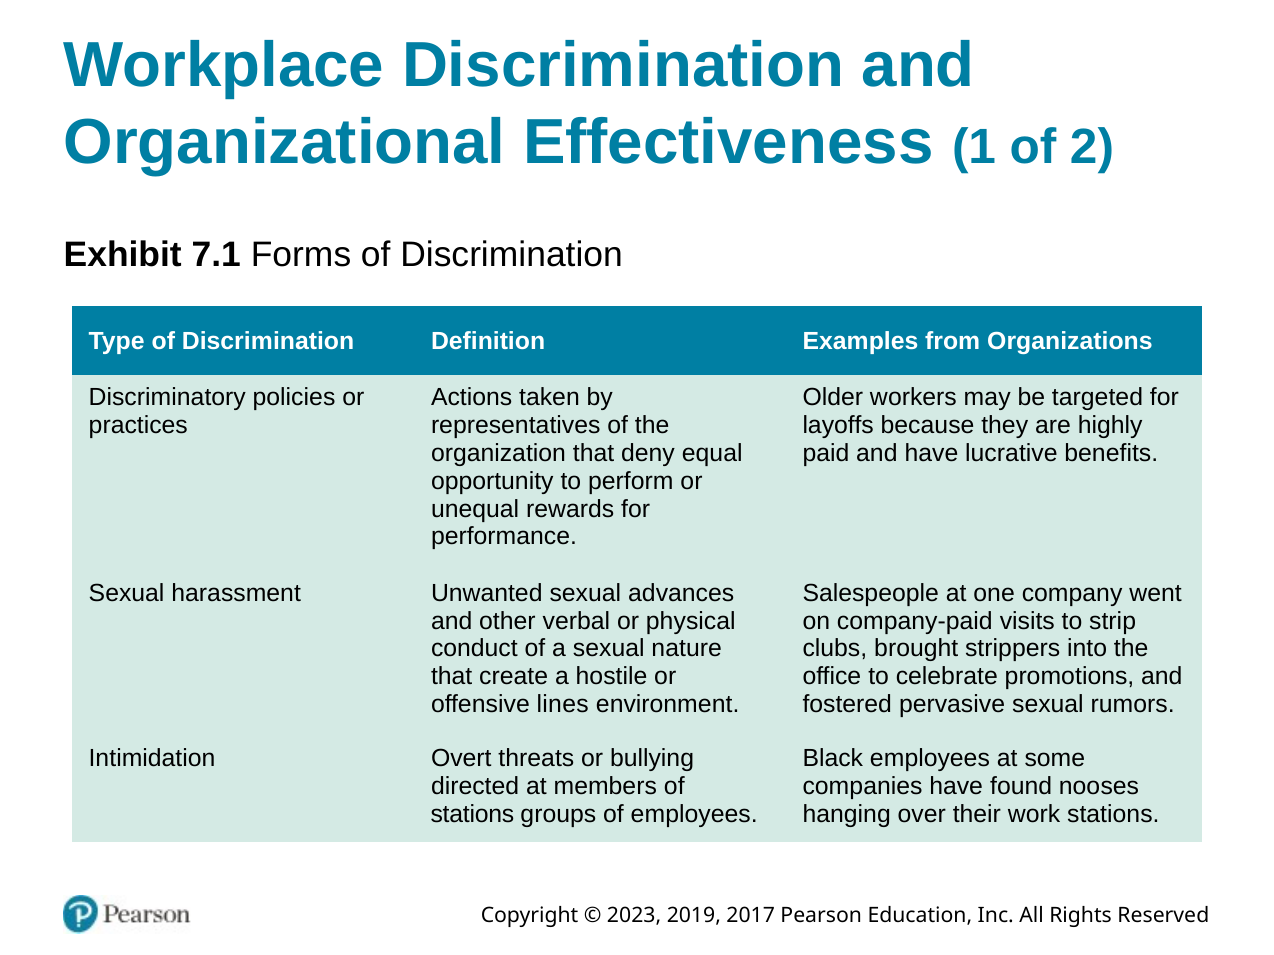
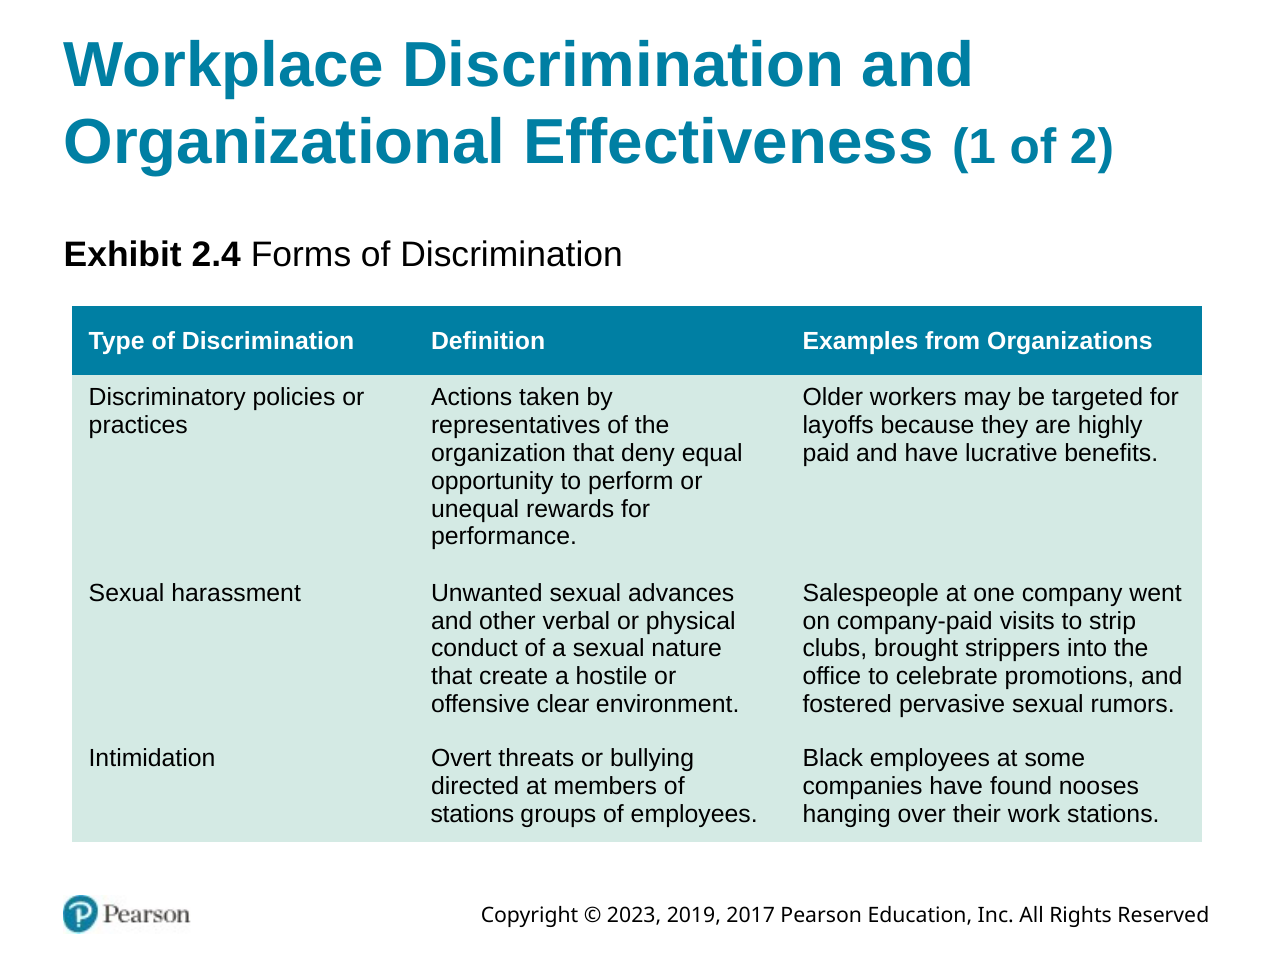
7.1: 7.1 -> 2.4
lines: lines -> clear
